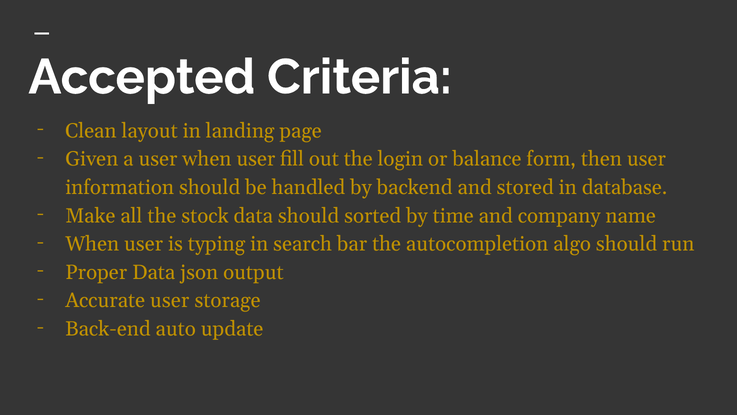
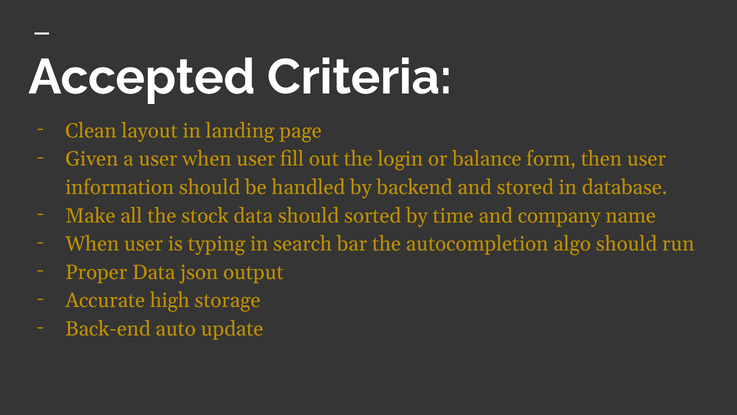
Accurate user: user -> high
